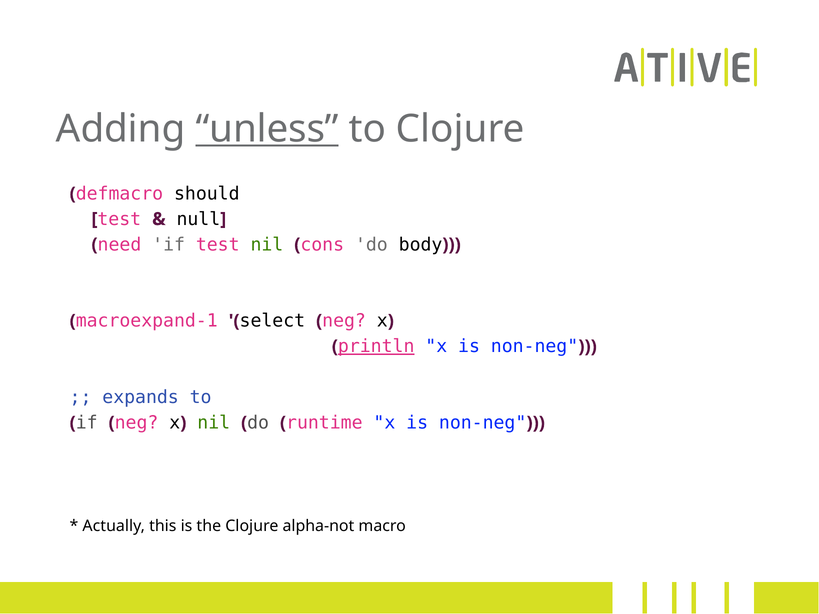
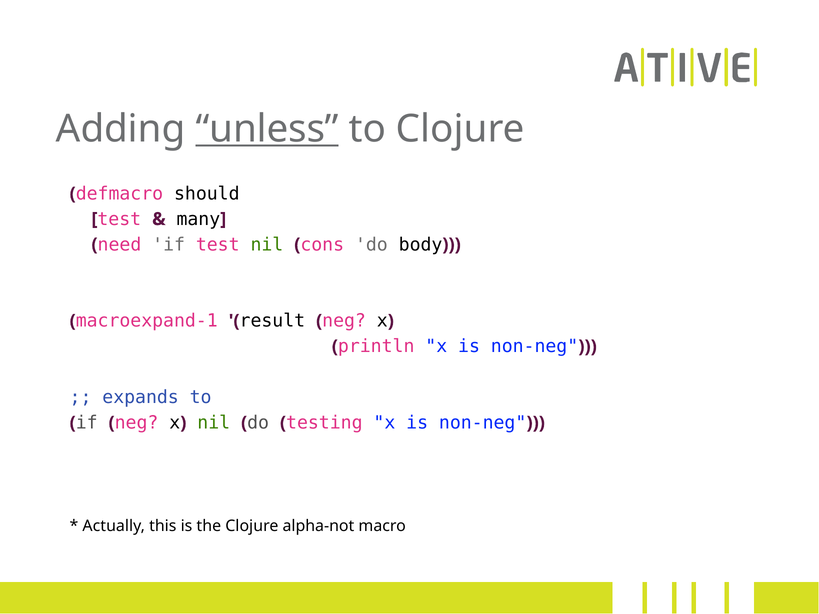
null: null -> many
select: select -> result
println underline: present -> none
runtime: runtime -> testing
